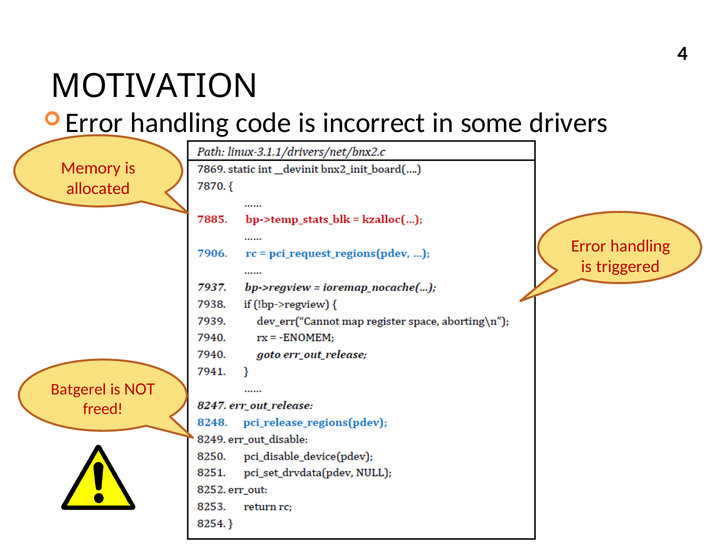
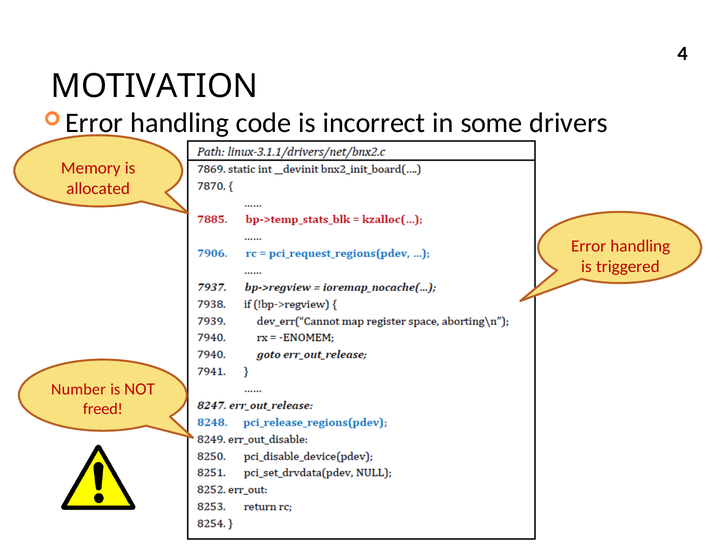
Batgerel: Batgerel -> Number
